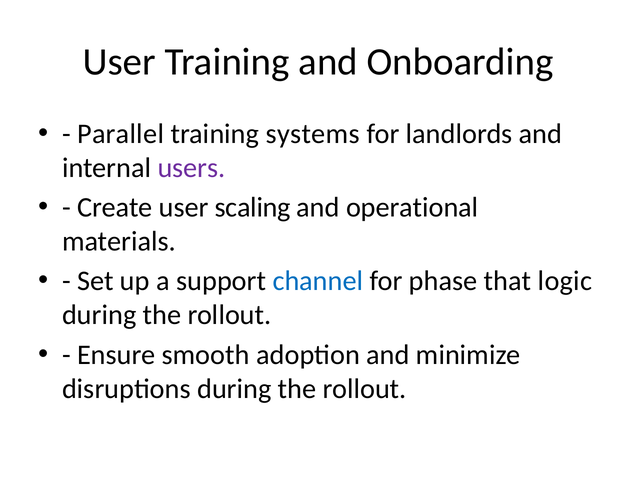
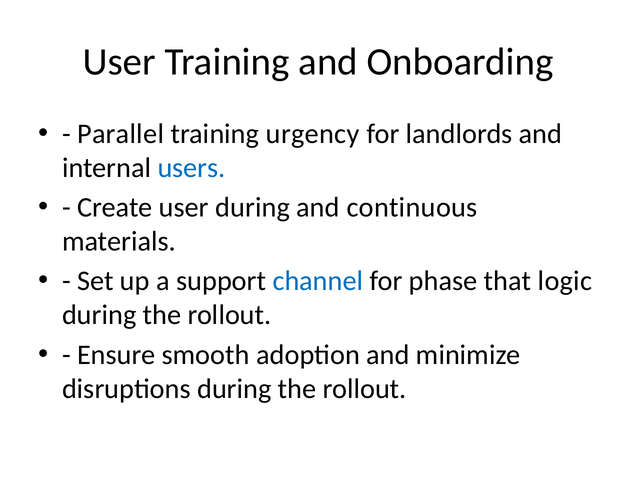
systems: systems -> urgency
users colour: purple -> blue
user scaling: scaling -> during
operational: operational -> continuous
